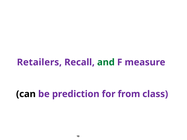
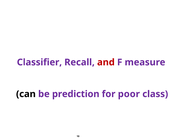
Retailers: Retailers -> Classifier
and colour: green -> red
from: from -> poor
